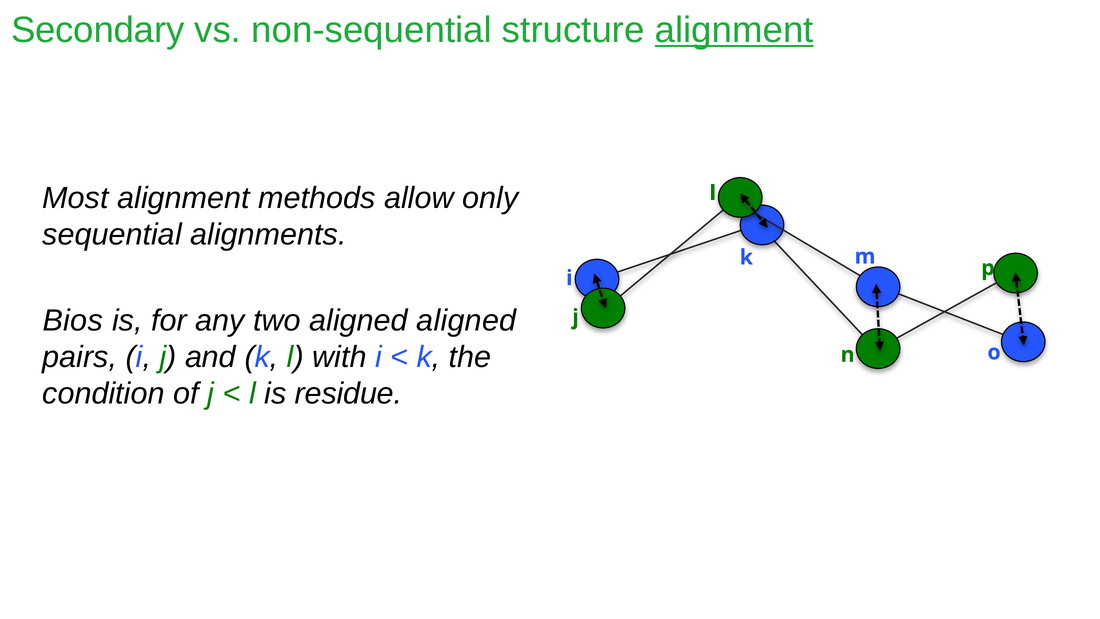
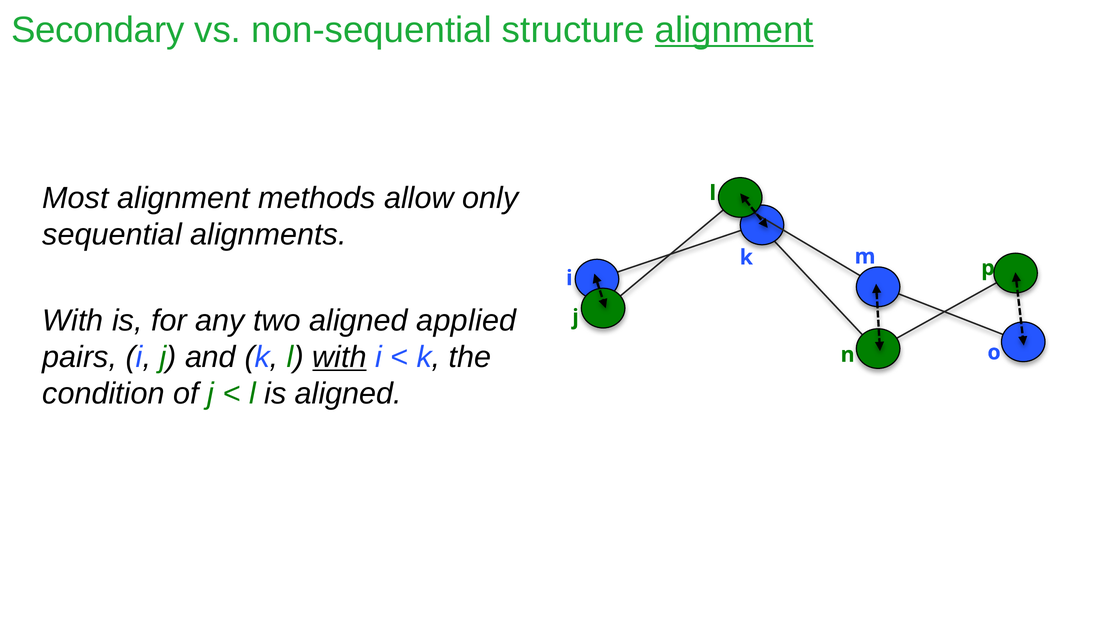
Bios at (73, 320): Bios -> With
aligned aligned: aligned -> applied
with at (339, 357) underline: none -> present
is residue: residue -> aligned
